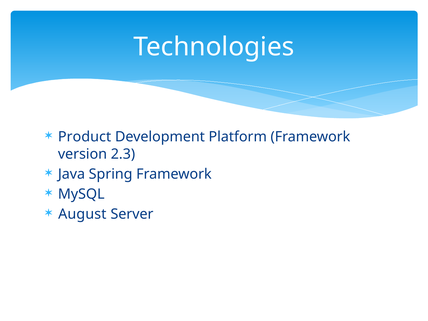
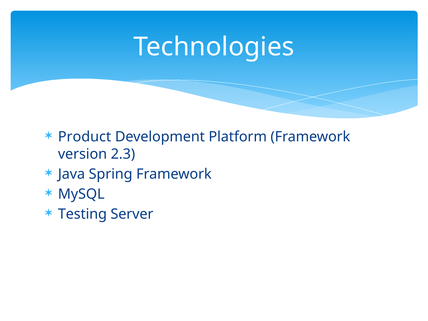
August: August -> Testing
